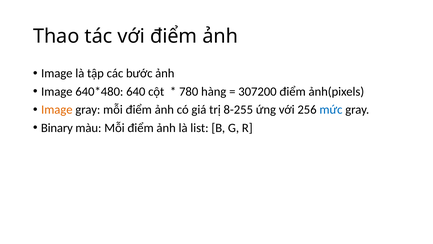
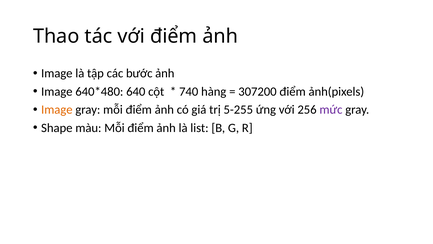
780: 780 -> 740
8-255: 8-255 -> 5-255
mức colour: blue -> purple
Binary: Binary -> Shape
